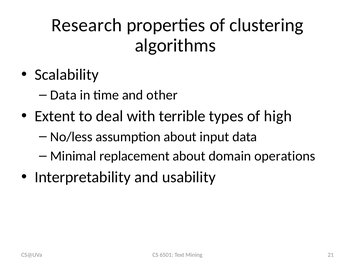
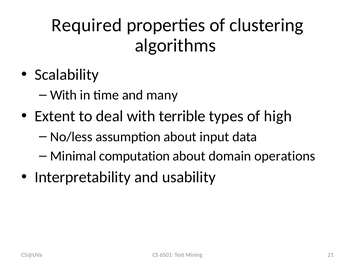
Research: Research -> Required
Data at (63, 95): Data -> With
other: other -> many
replacement: replacement -> computation
